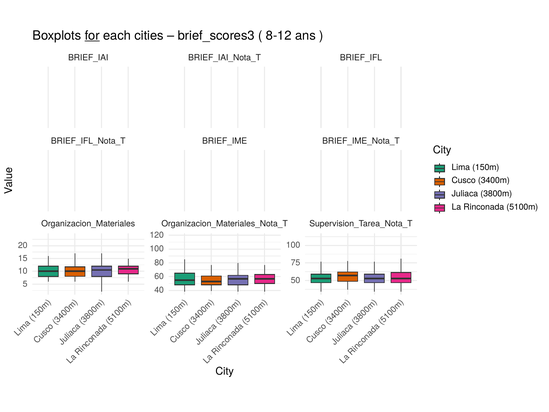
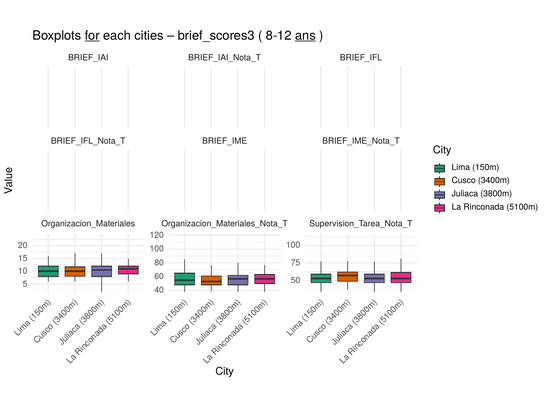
ans underline: none -> present
